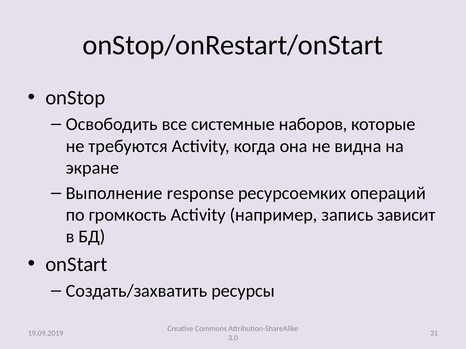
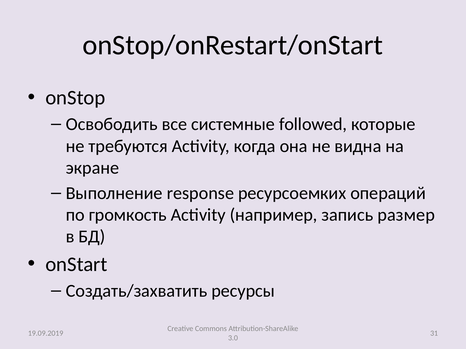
наборов: наборов -> followed
зависит: зависит -> размер
